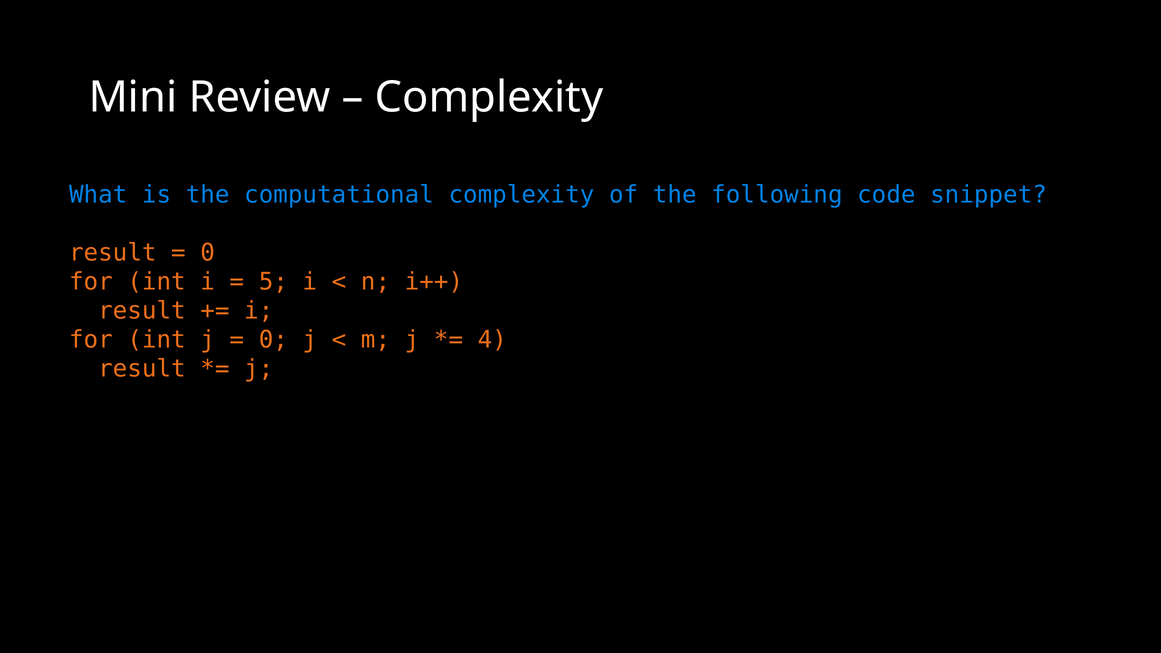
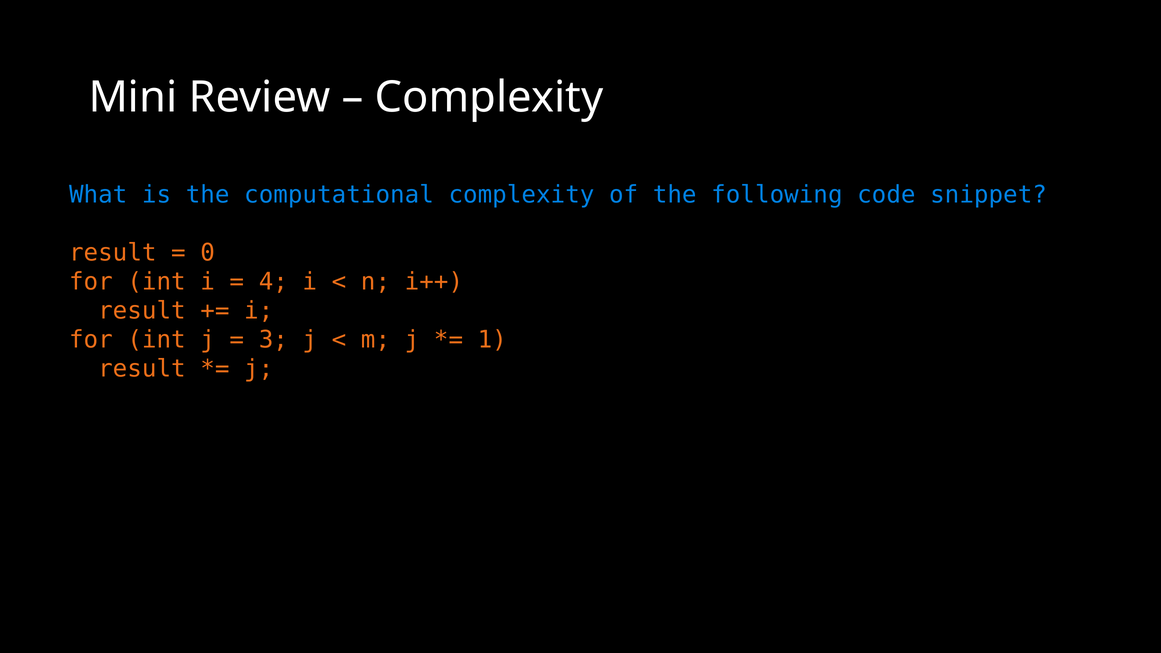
5: 5 -> 4
0 at (273, 340): 0 -> 3
4: 4 -> 1
